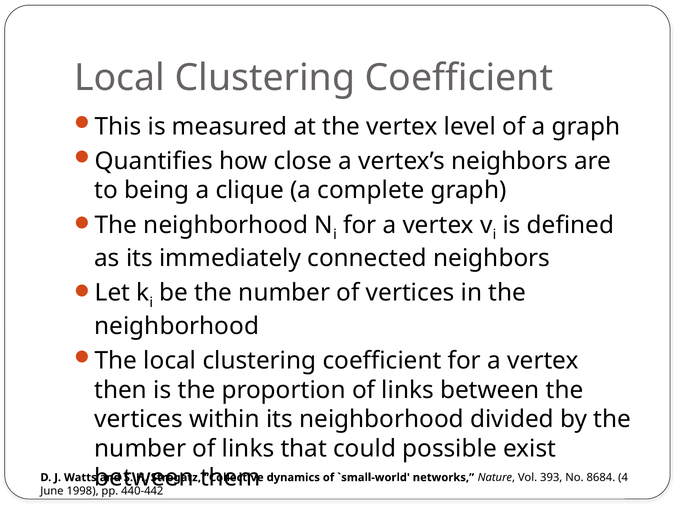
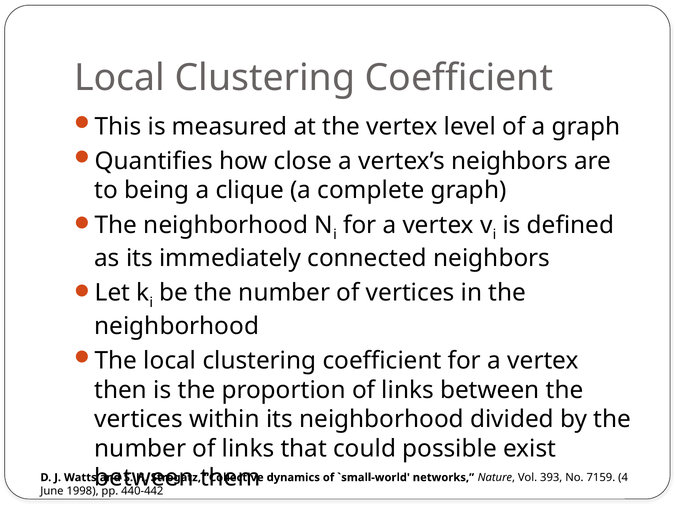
8684: 8684 -> 7159
